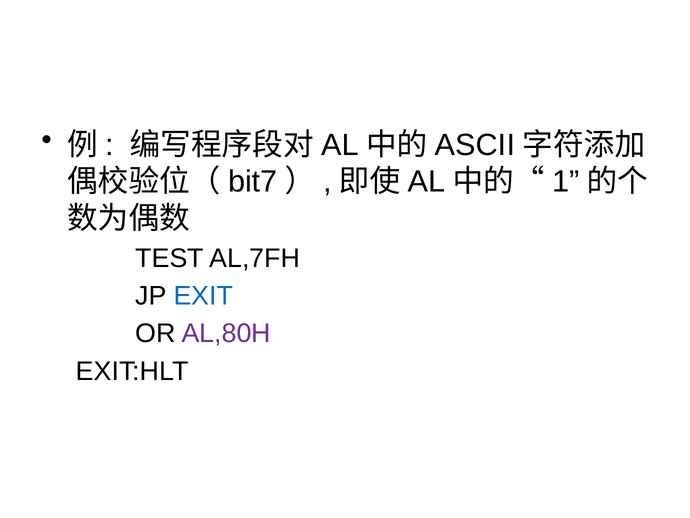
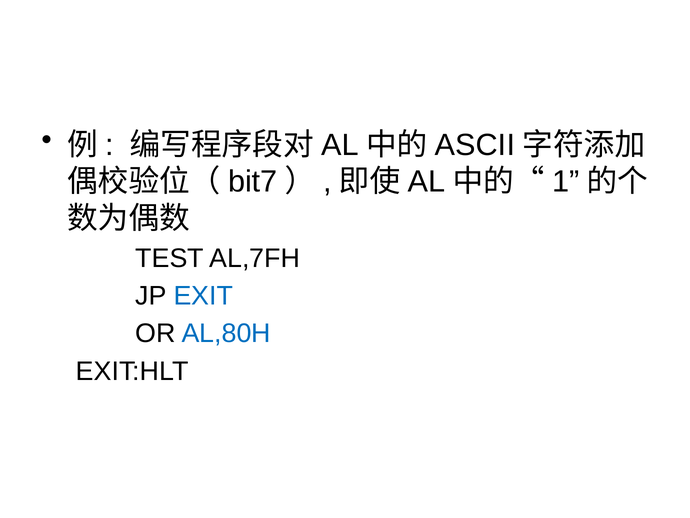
AL,80H colour: purple -> blue
